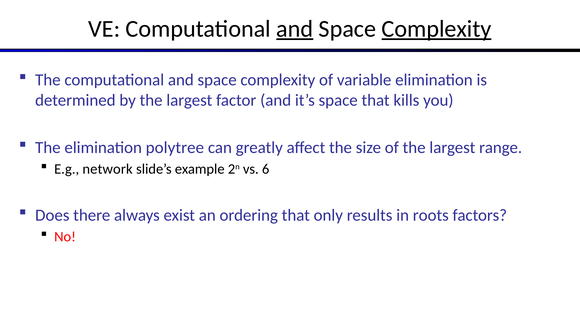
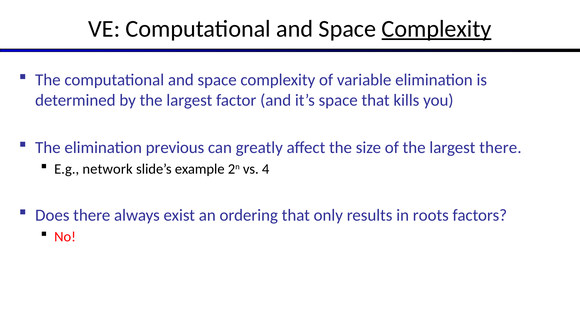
and at (295, 29) underline: present -> none
polytree: polytree -> previous
largest range: range -> there
6: 6 -> 4
